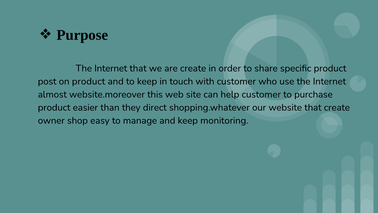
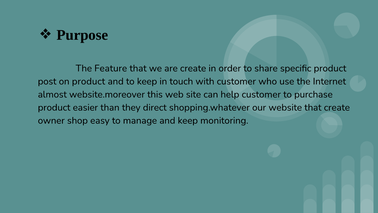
Internet at (111, 68): Internet -> Feature
